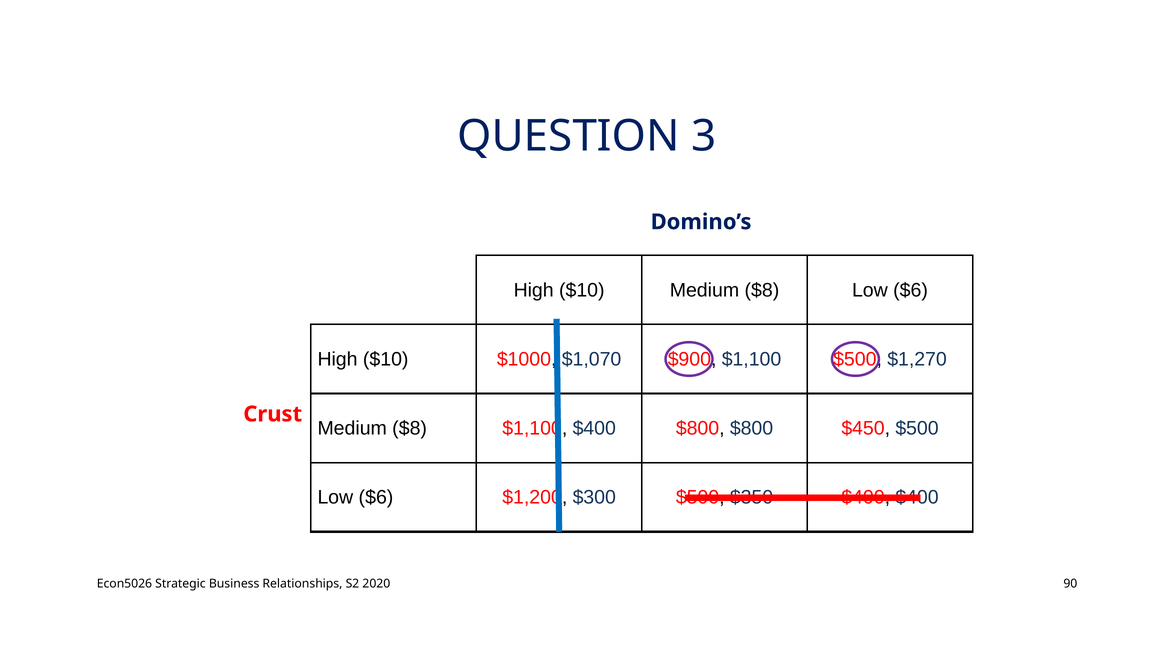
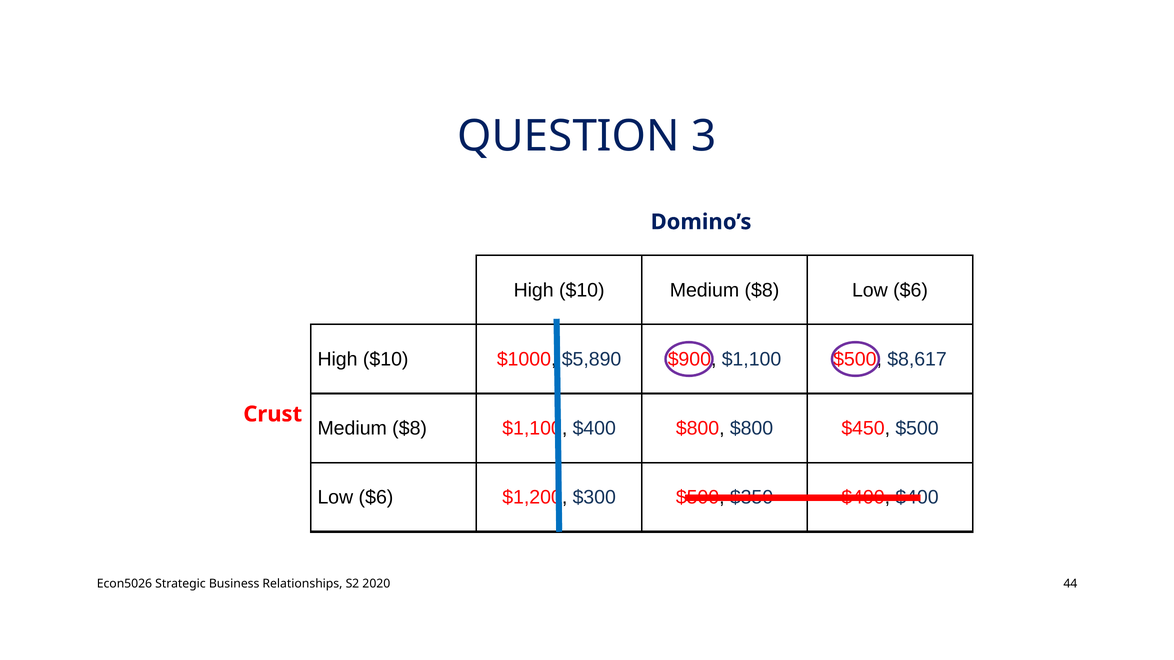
$1,070: $1,070 -> $5,890
$1,270: $1,270 -> $8,617
90: 90 -> 44
